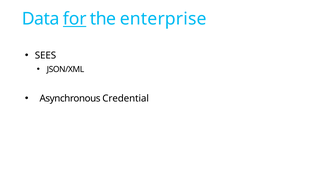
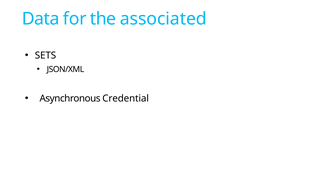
for underline: present -> none
enterprise: enterprise -> associated
SEES: SEES -> SETS
